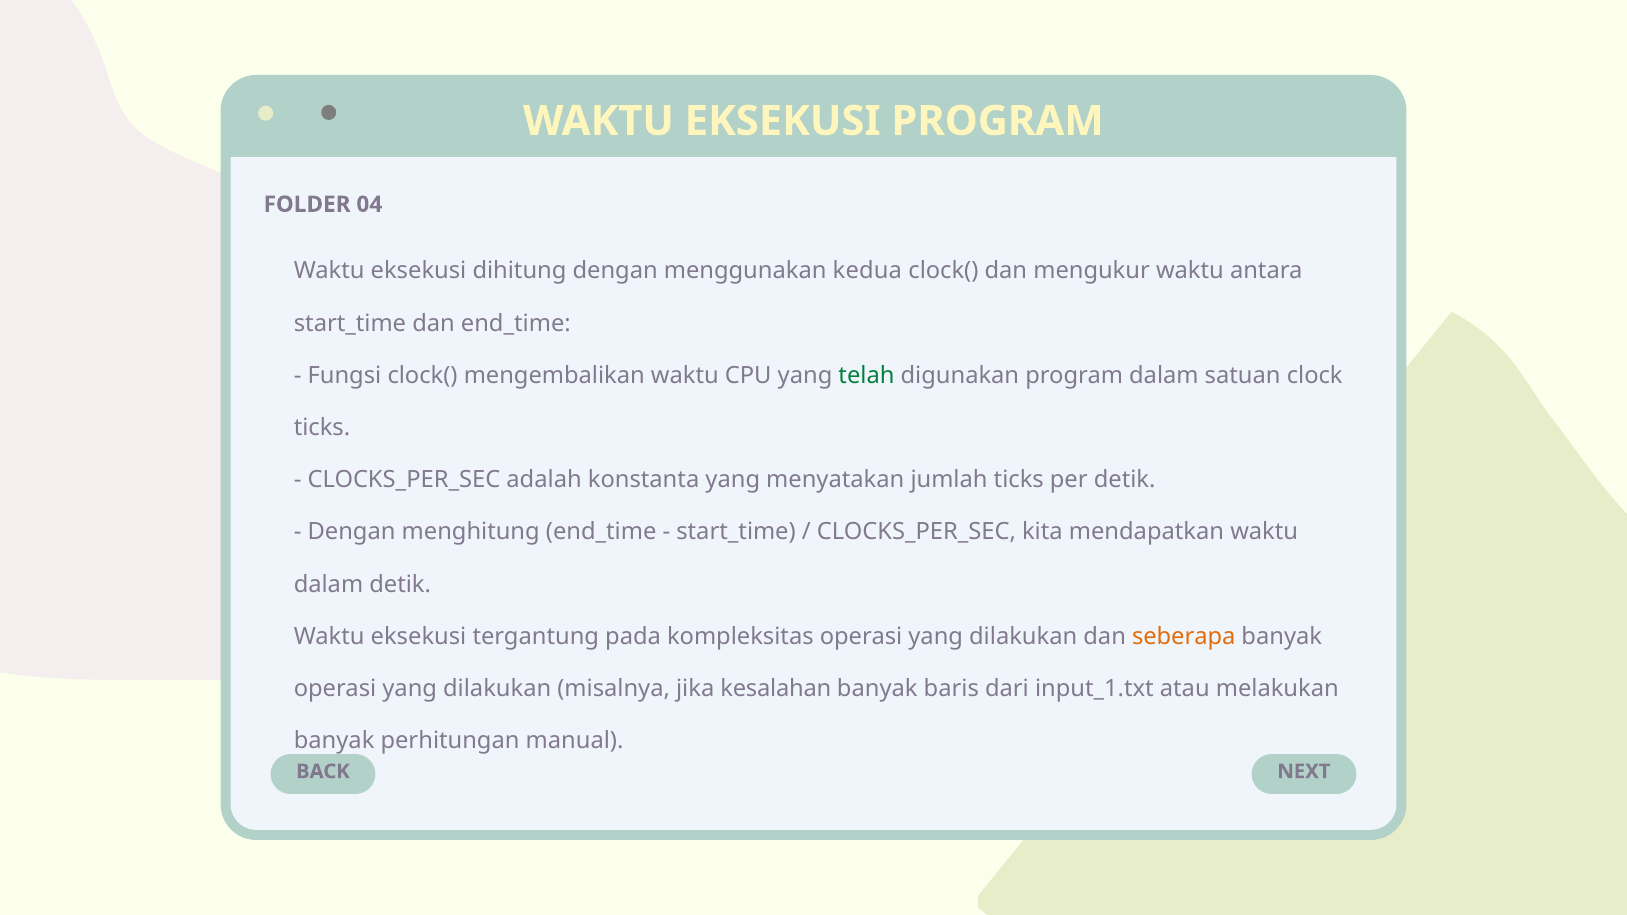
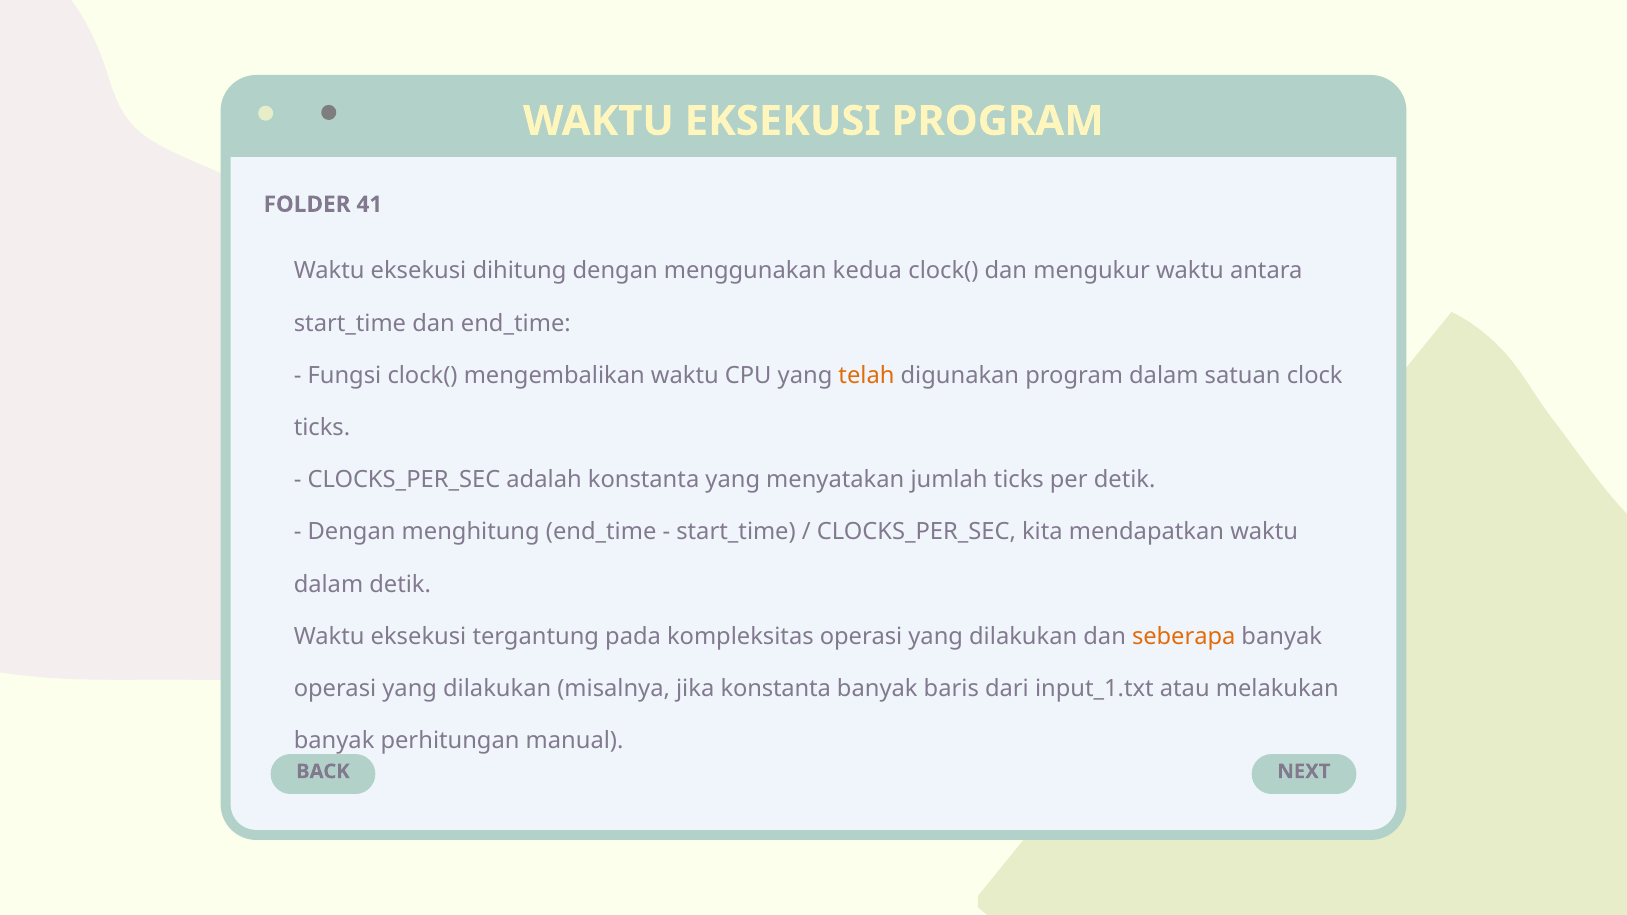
04: 04 -> 41
telah colour: green -> orange
jika kesalahan: kesalahan -> konstanta
